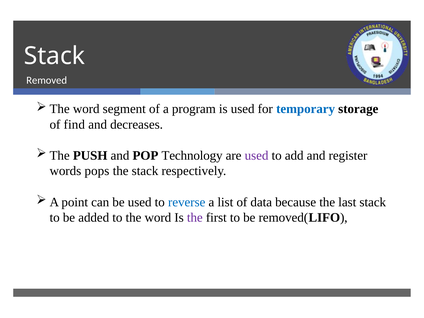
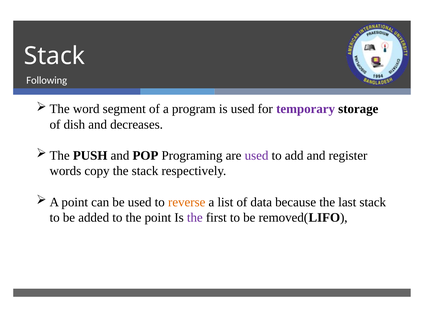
Removed: Removed -> Following
temporary colour: blue -> purple
find: find -> dish
Technology: Technology -> Programing
pops: pops -> copy
reverse colour: blue -> orange
the word: word -> point
